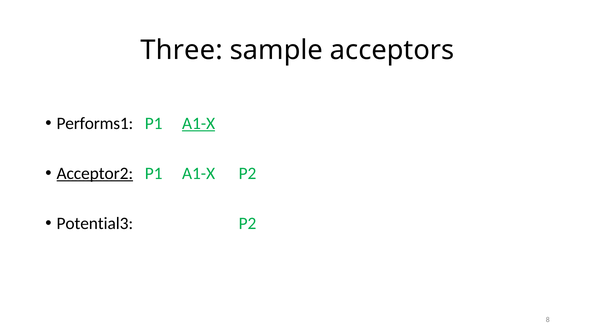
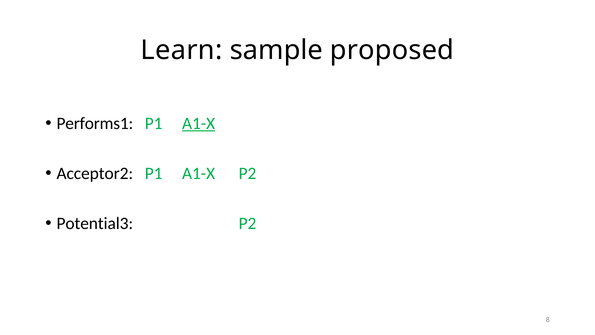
Three: Three -> Learn
acceptors: acceptors -> proposed
Acceptor2 underline: present -> none
